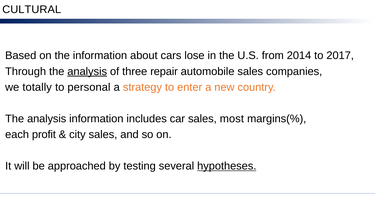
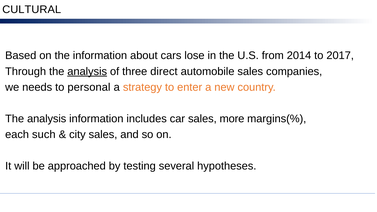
repair: repair -> direct
totally: totally -> needs
most: most -> more
profit: profit -> such
hypotheses underline: present -> none
